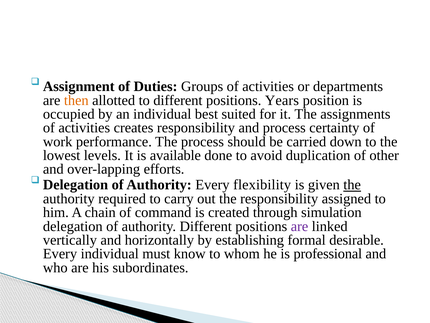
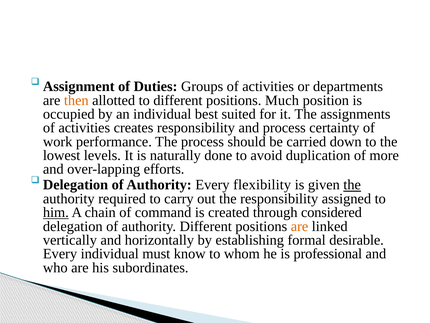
Years: Years -> Much
available: available -> naturally
other: other -> more
him underline: none -> present
simulation: simulation -> considered
are at (299, 226) colour: purple -> orange
